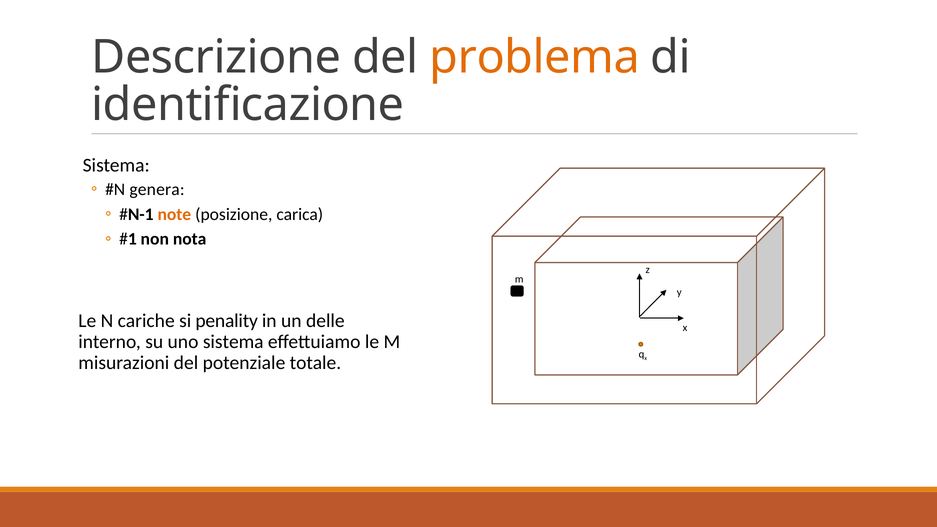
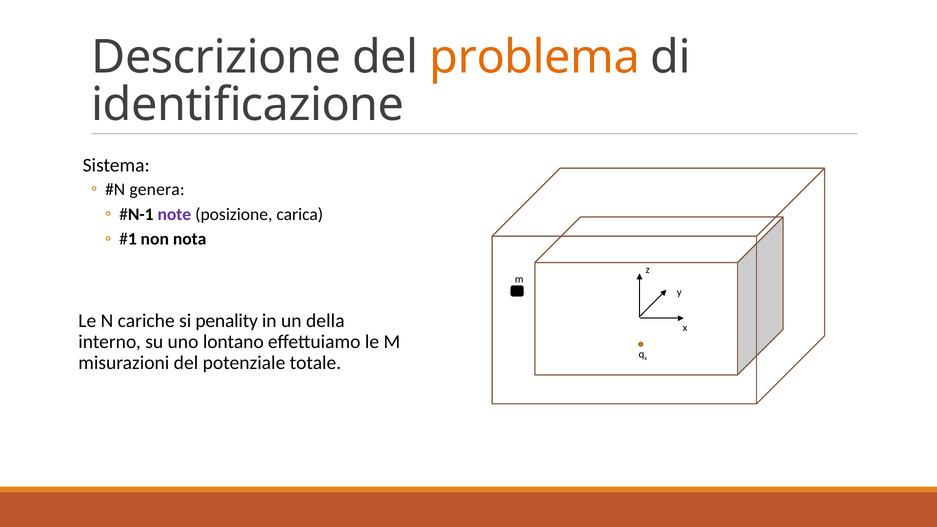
note colour: orange -> purple
delle: delle -> della
uno sistema: sistema -> lontano
